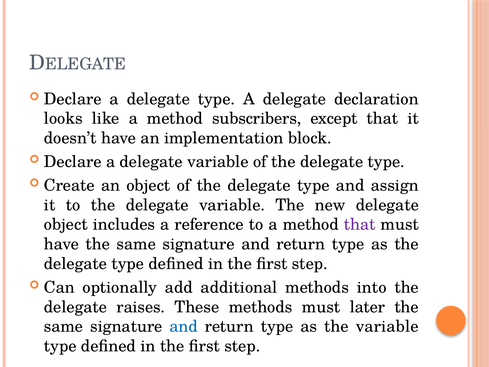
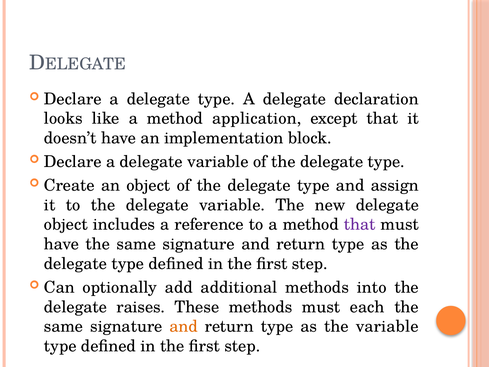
subscribers: subscribers -> application
later: later -> each
and at (184, 326) colour: blue -> orange
